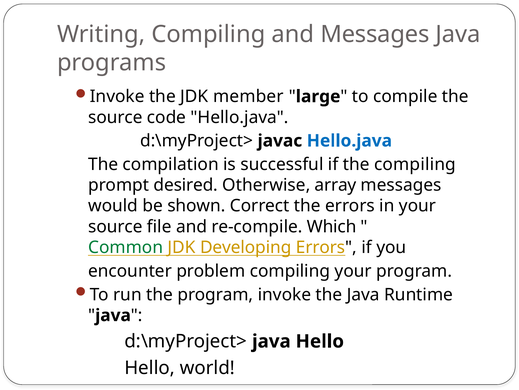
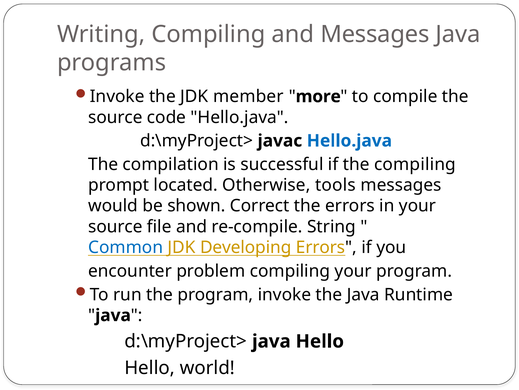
large: large -> more
desired: desired -> located
array: array -> tools
Which: Which -> String
Common colour: green -> blue
